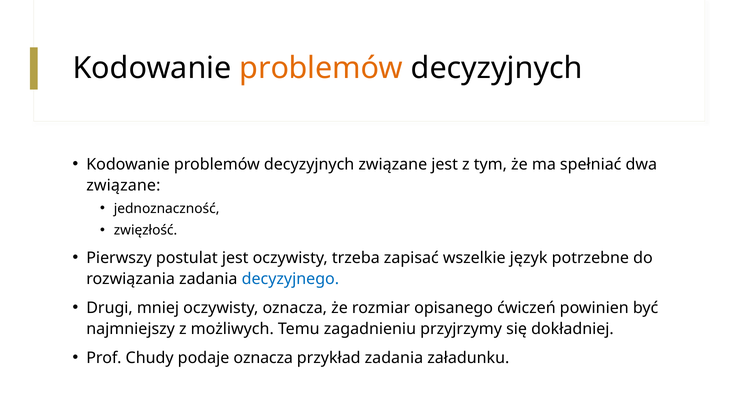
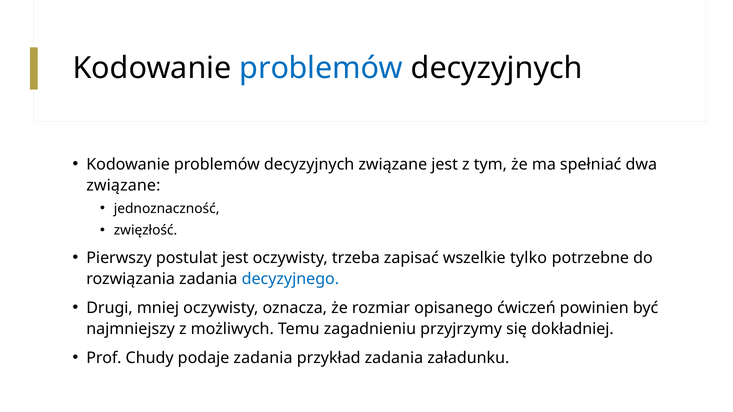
problemów at (321, 68) colour: orange -> blue
język: język -> tylko
podaje oznacza: oznacza -> zadania
